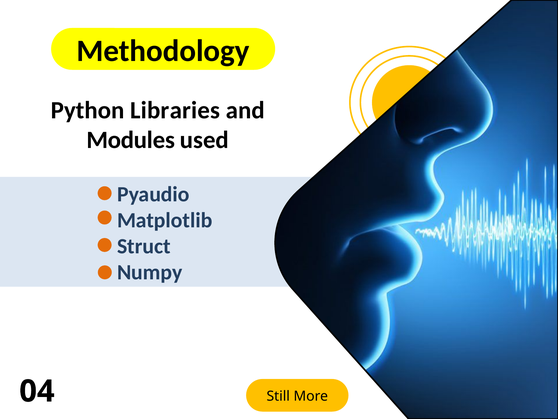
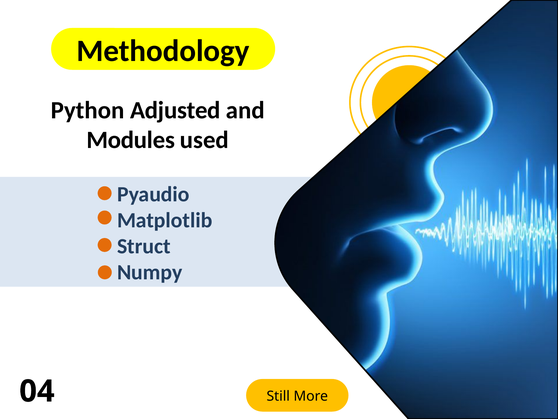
Libraries: Libraries -> Adjusted
